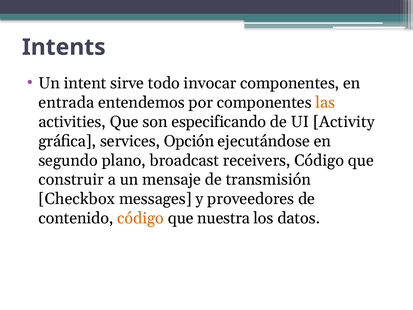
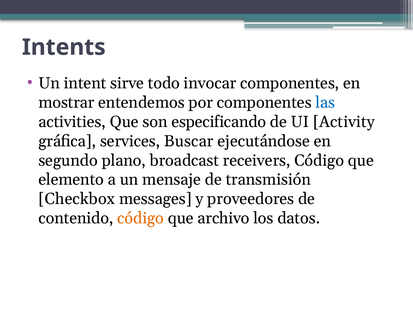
entrada: entrada -> mostrar
las colour: orange -> blue
Opción: Opción -> Buscar
construir: construir -> elemento
nuestra: nuestra -> archivo
